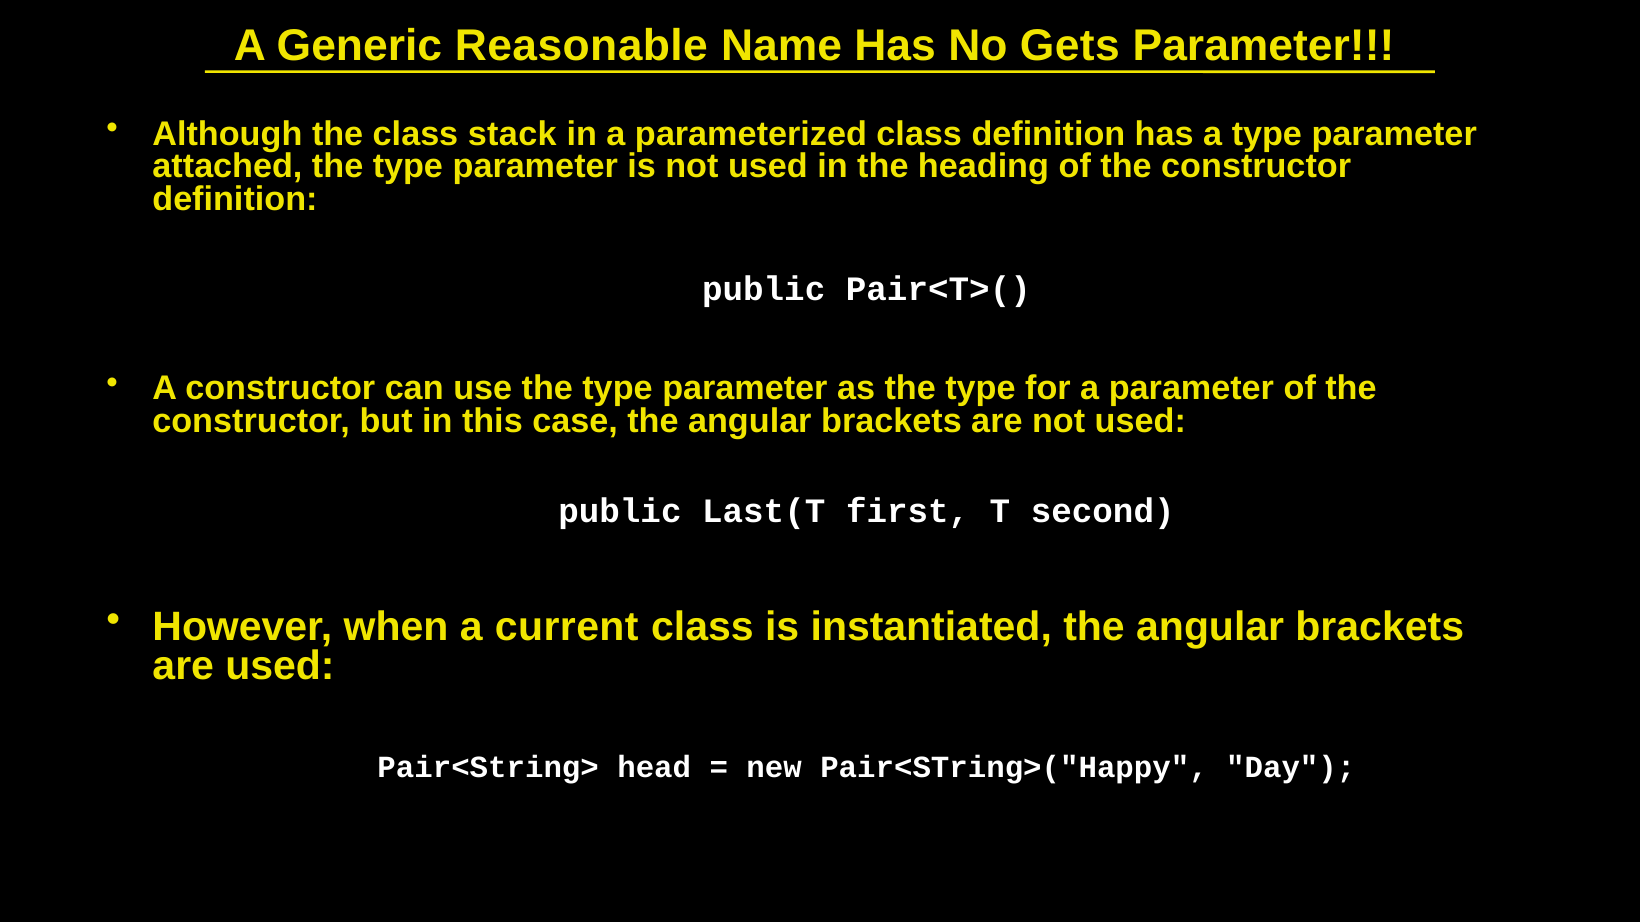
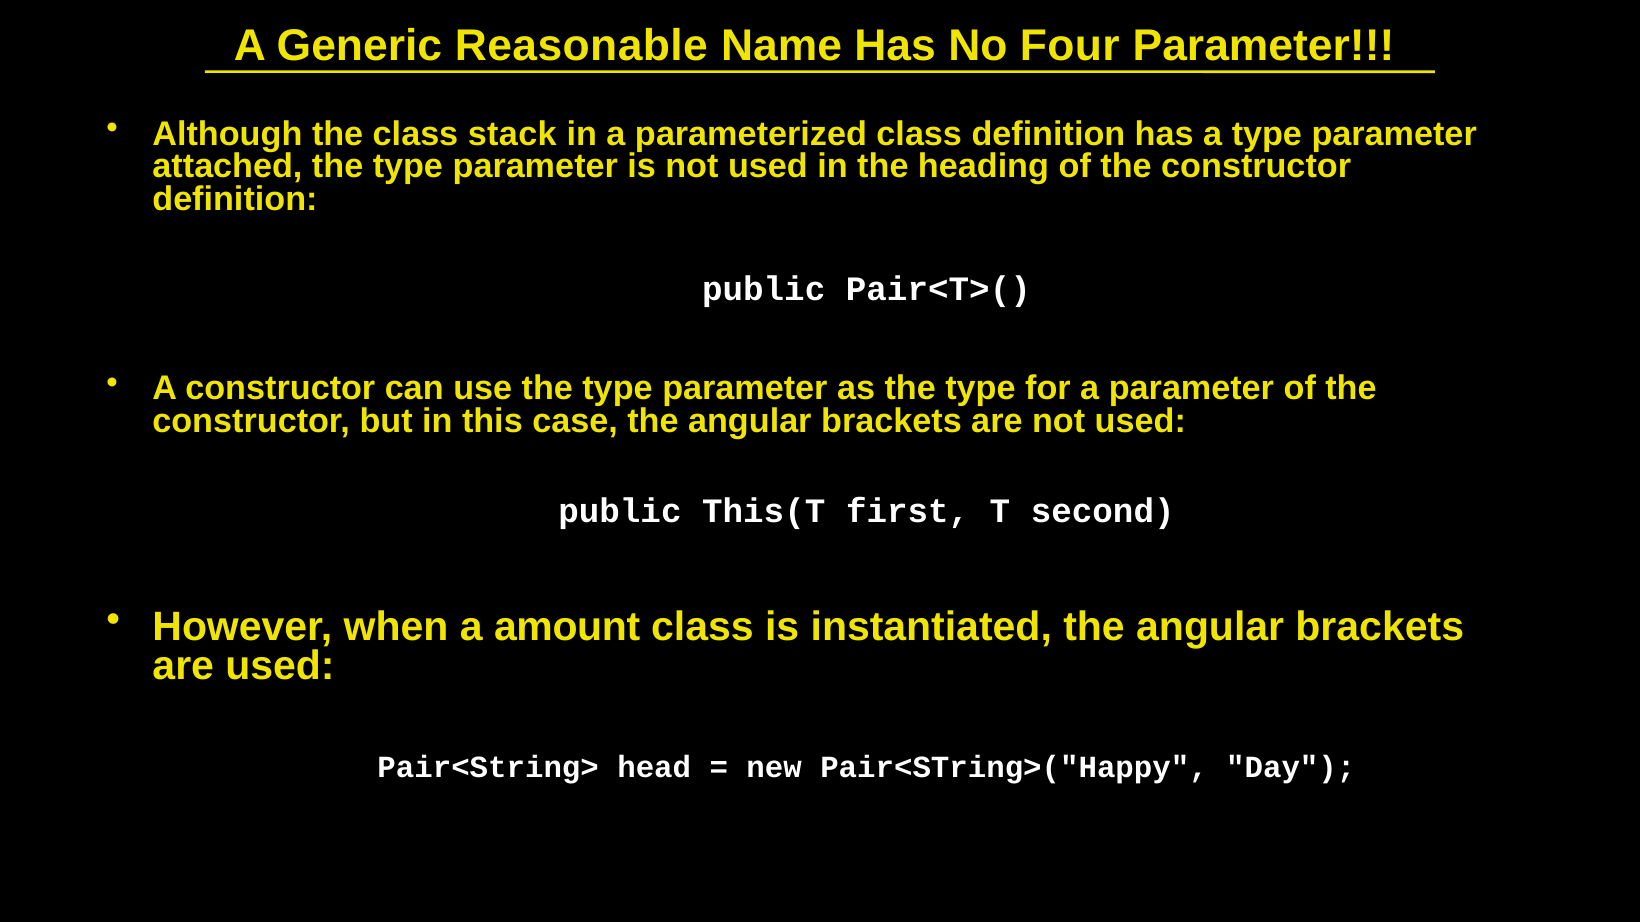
Gets: Gets -> Four
Last(T: Last(T -> This(T
current: current -> amount
